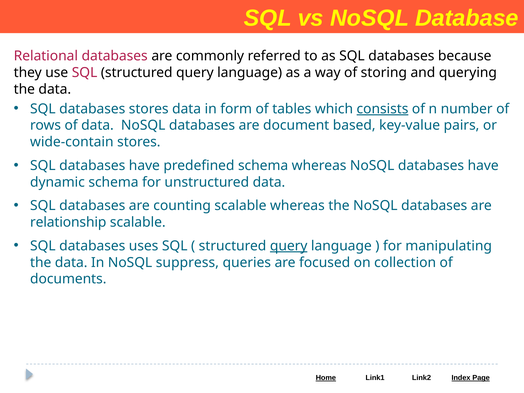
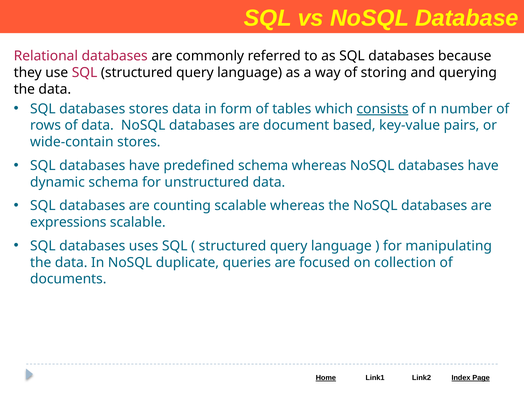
relationship: relationship -> expressions
query at (289, 246) underline: present -> none
suppress: suppress -> duplicate
